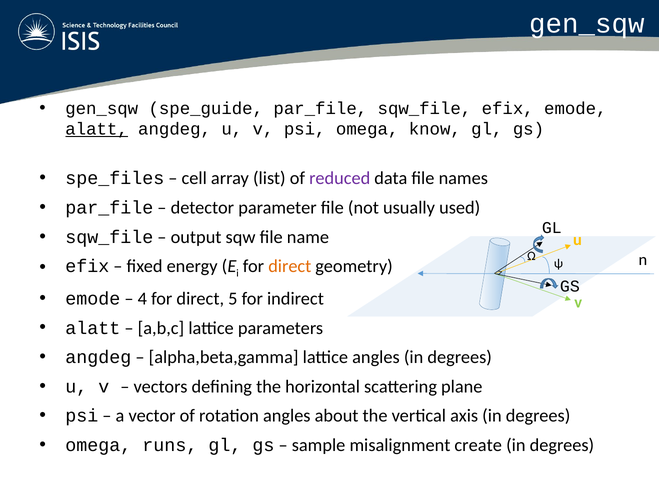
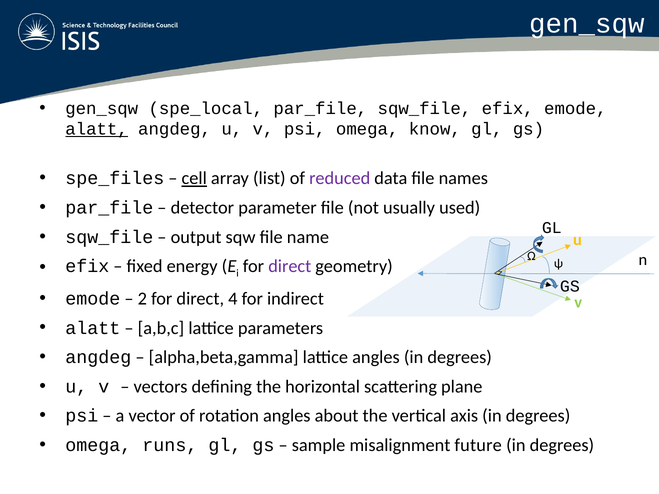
spe_guide: spe_guide -> spe_local
cell underline: none -> present
direct at (290, 266) colour: orange -> purple
4: 4 -> 2
5: 5 -> 4
create: create -> future
